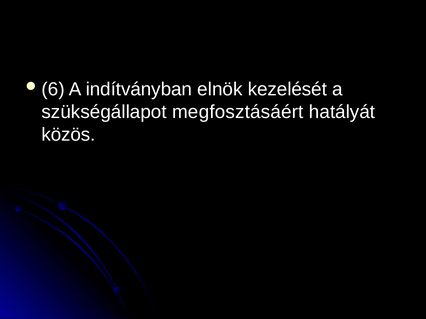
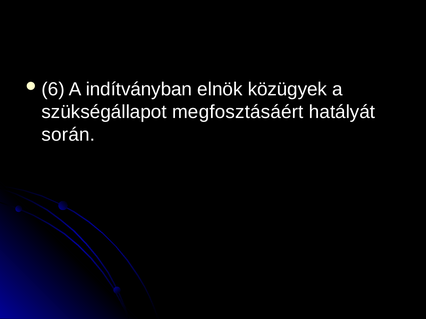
kezelését: kezelését -> közügyek
közös: közös -> során
